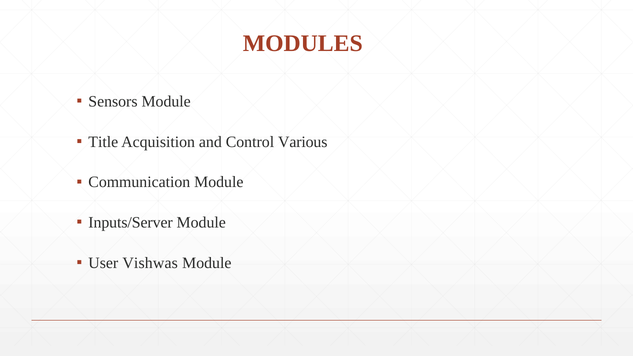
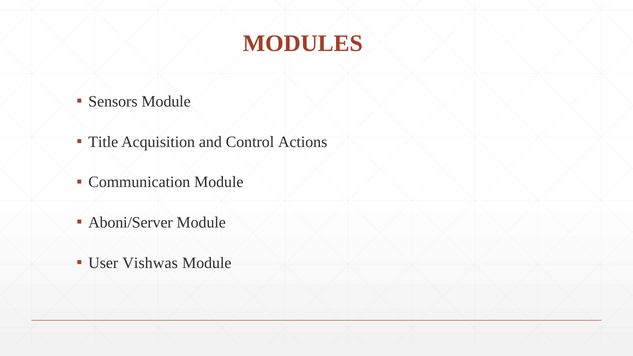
Various: Various -> Actions
Inputs/Server: Inputs/Server -> Aboni/Server
